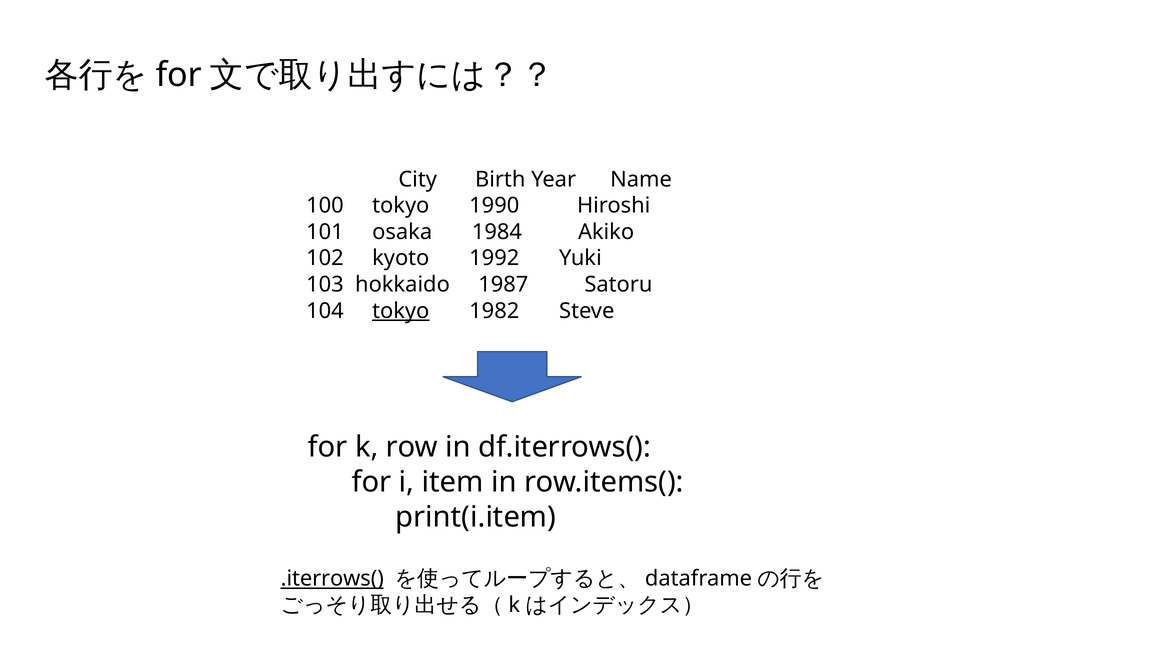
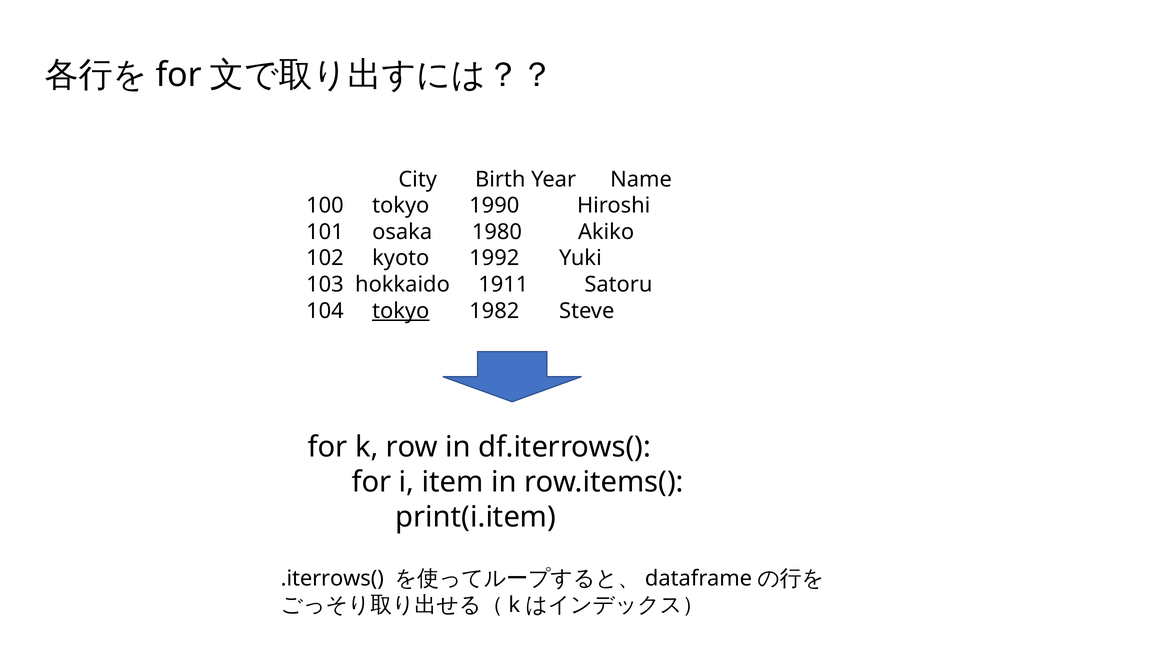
1984: 1984 -> 1980
1987: 1987 -> 1911
.iterrows( underline: present -> none
